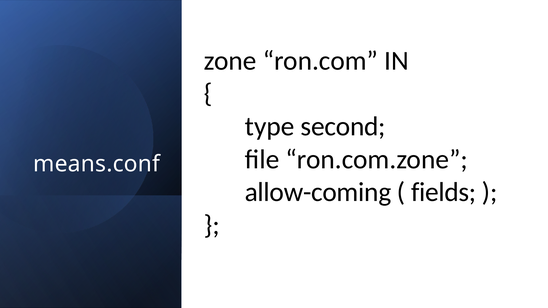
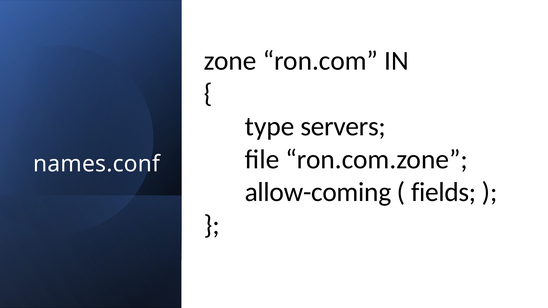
second: second -> servers
means.conf: means.conf -> names.conf
